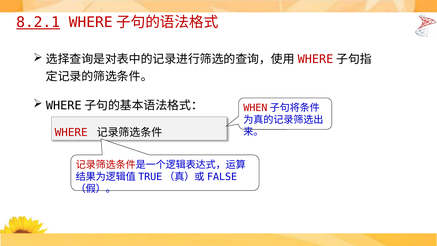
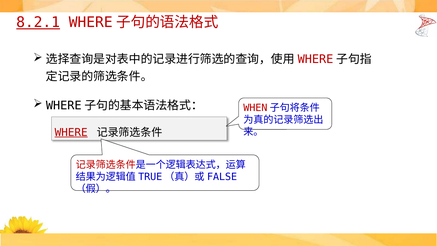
WHERE underline: none -> present
